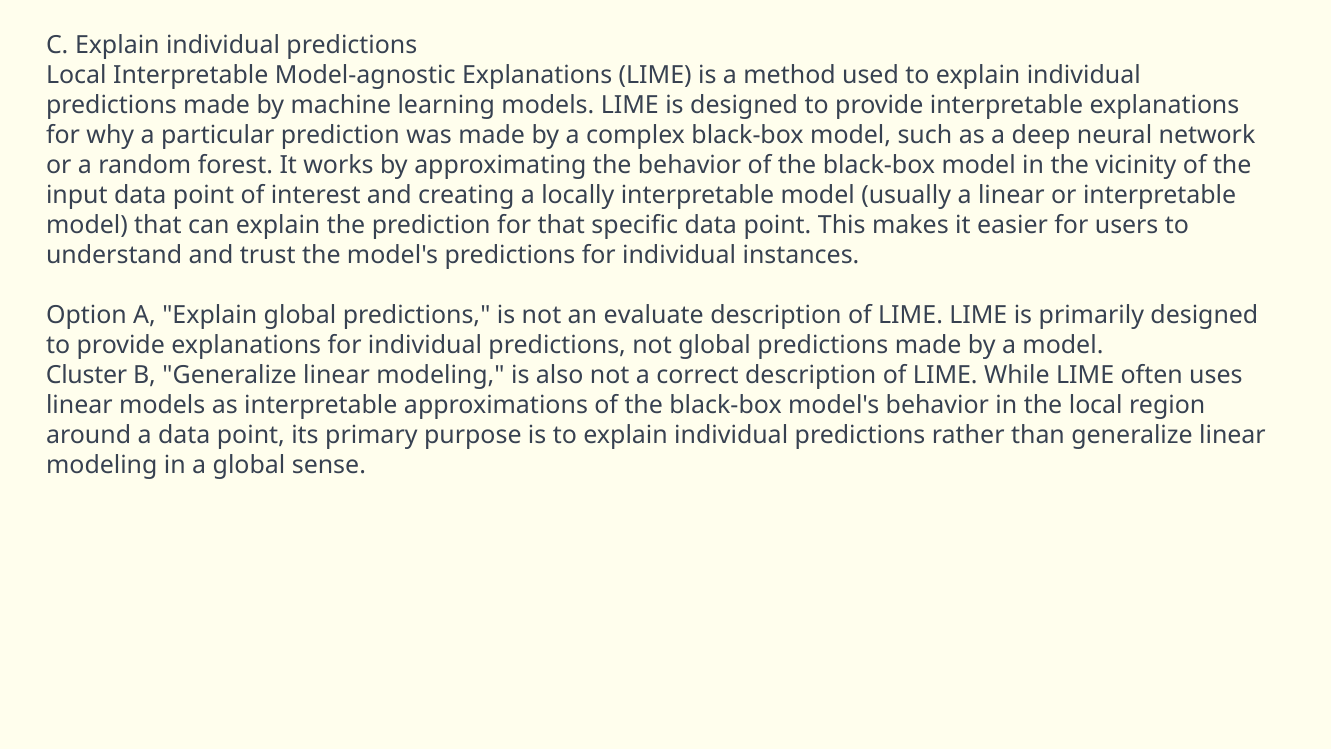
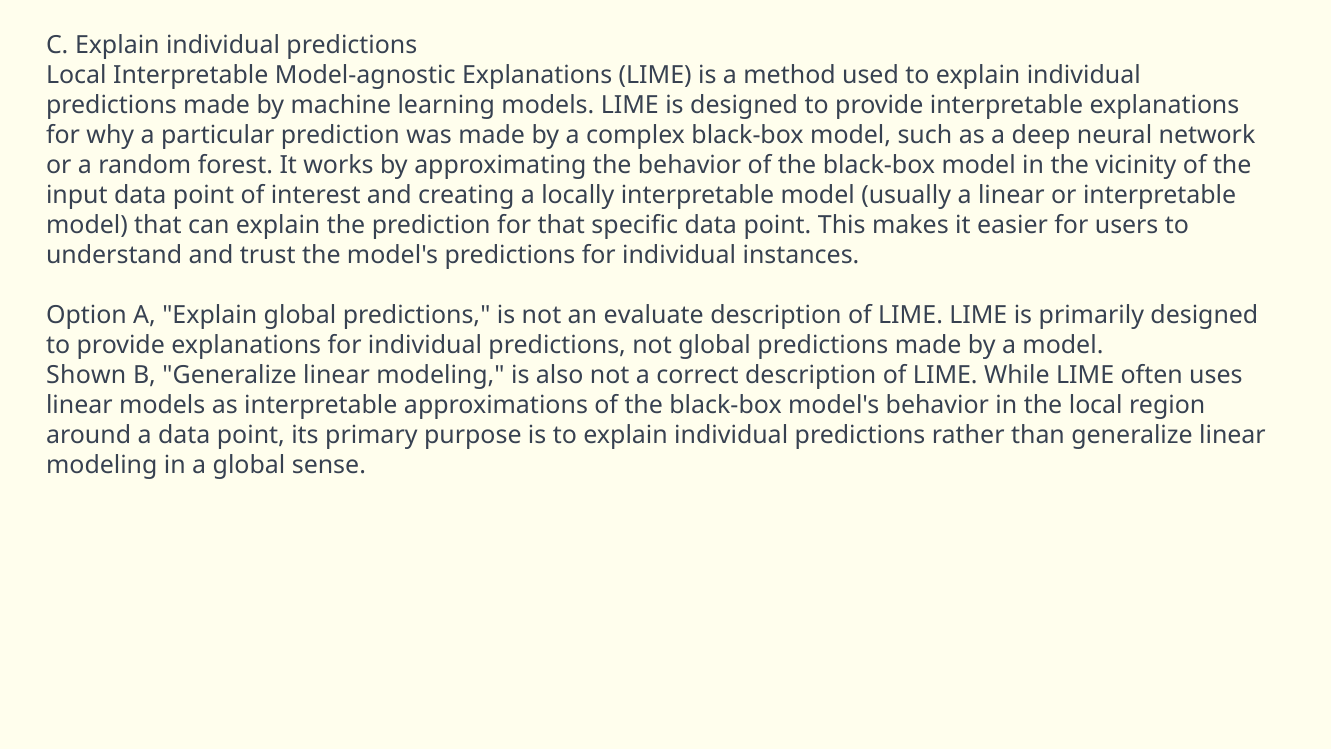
Cluster: Cluster -> Shown
